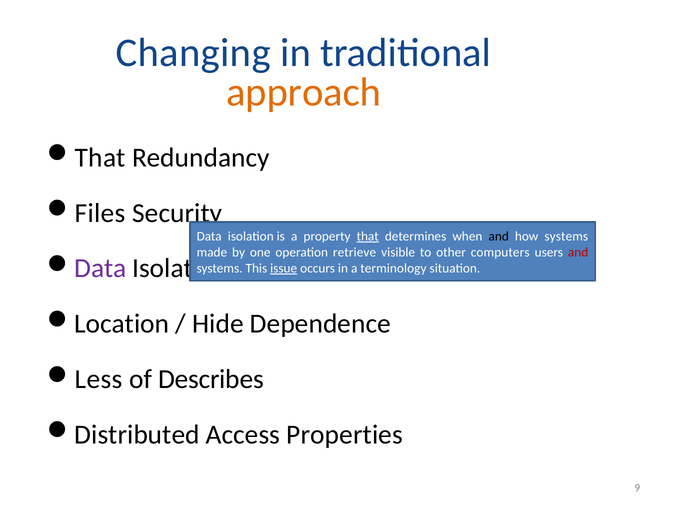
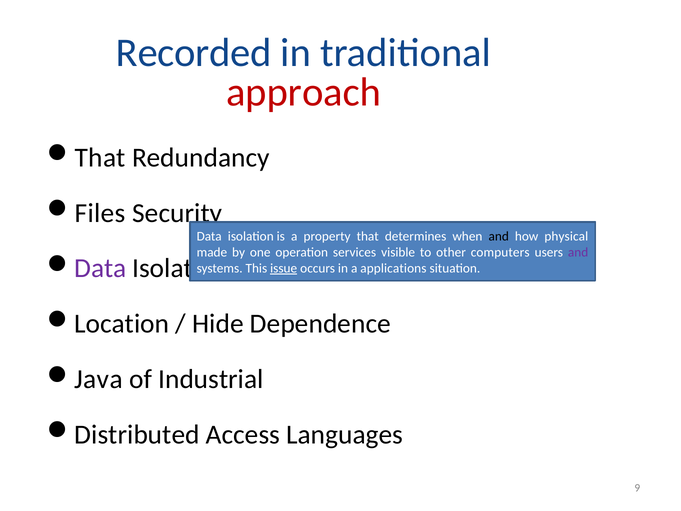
Changing: Changing -> Recorded
approach colour: orange -> red
that at (368, 236) underline: present -> none
how systems: systems -> physical
retrieve: retrieve -> services
and at (578, 252) colour: red -> purple
terminology: terminology -> applications
Less: Less -> Java
Describes: Describes -> Industrial
Properties: Properties -> Languages
